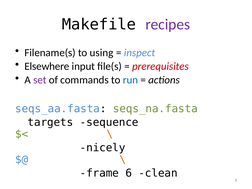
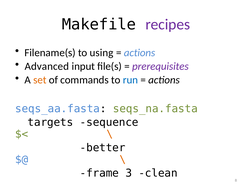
inspect at (140, 53): inspect -> actions
Elsewhere: Elsewhere -> Advanced
prerequisites colour: red -> purple
set colour: purple -> orange
nicely: nicely -> better
6: 6 -> 3
